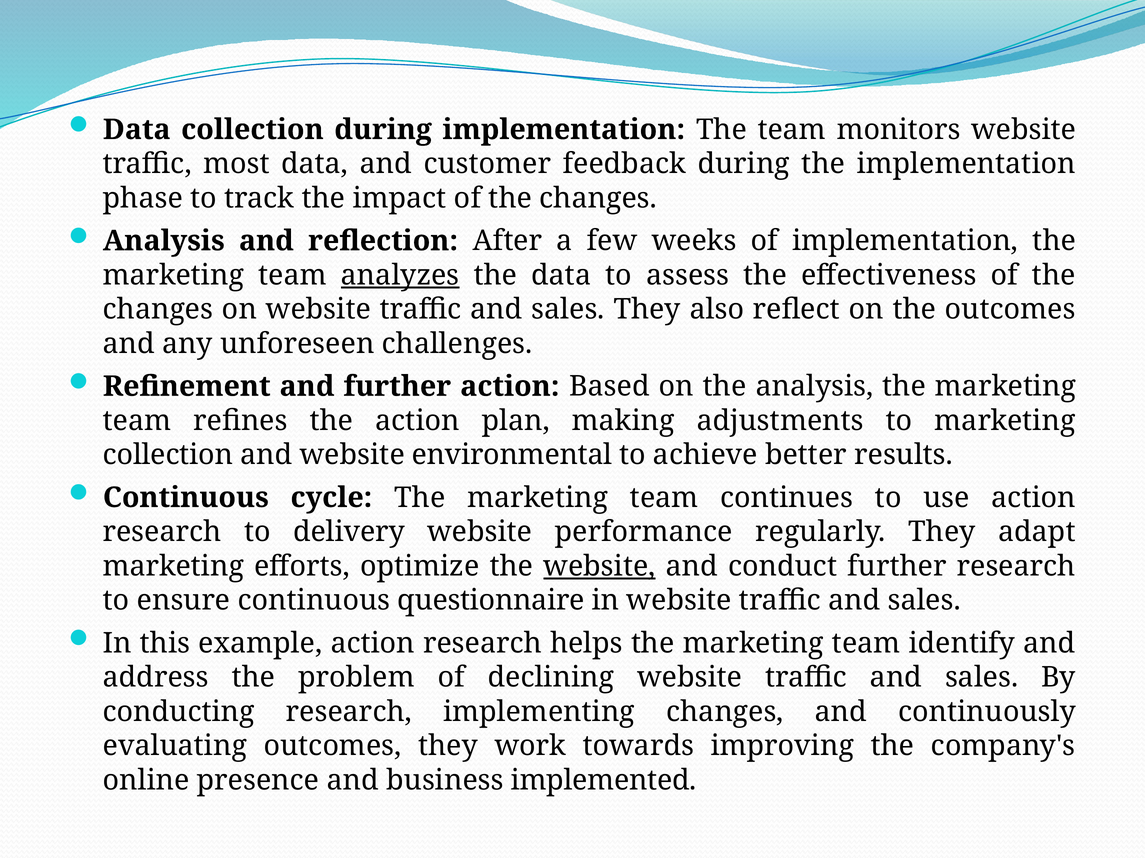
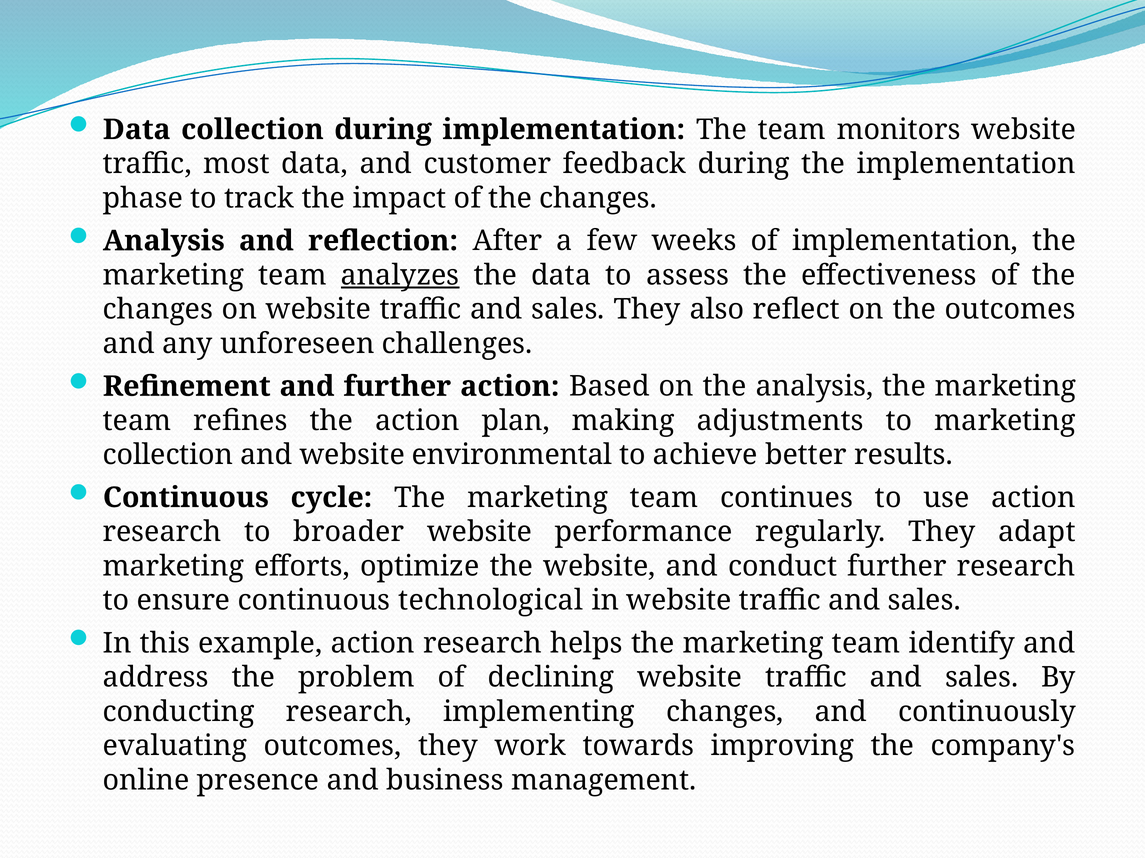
delivery: delivery -> broader
website at (599, 567) underline: present -> none
questionnaire: questionnaire -> technological
implemented: implemented -> management
